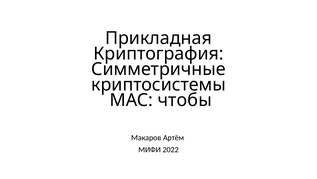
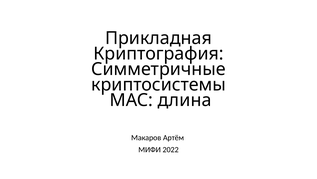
чтобы: чтобы -> длина
